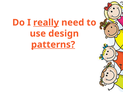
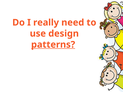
really underline: present -> none
